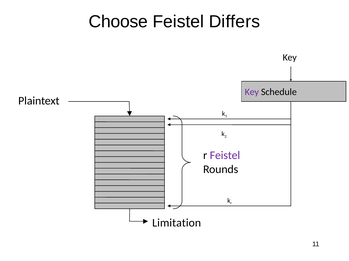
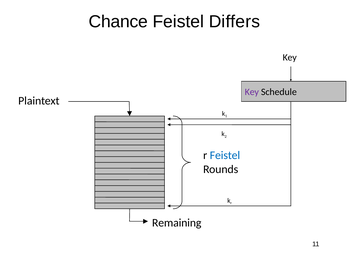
Choose: Choose -> Chance
Feistel at (225, 156) colour: purple -> blue
Limitation: Limitation -> Remaining
